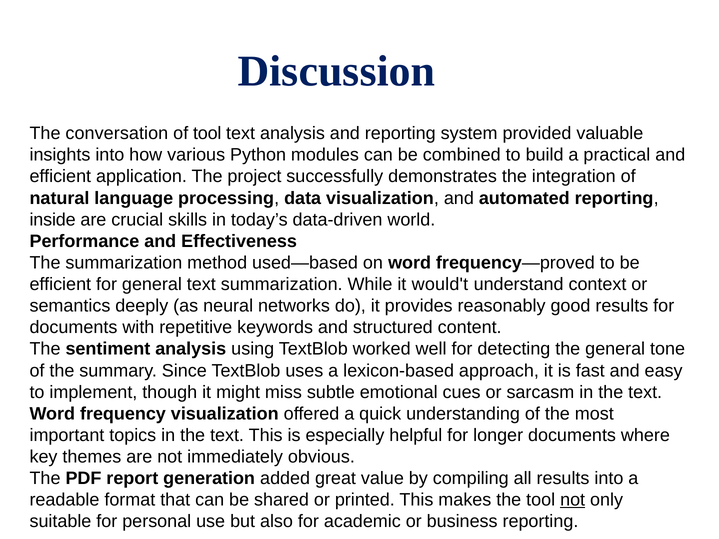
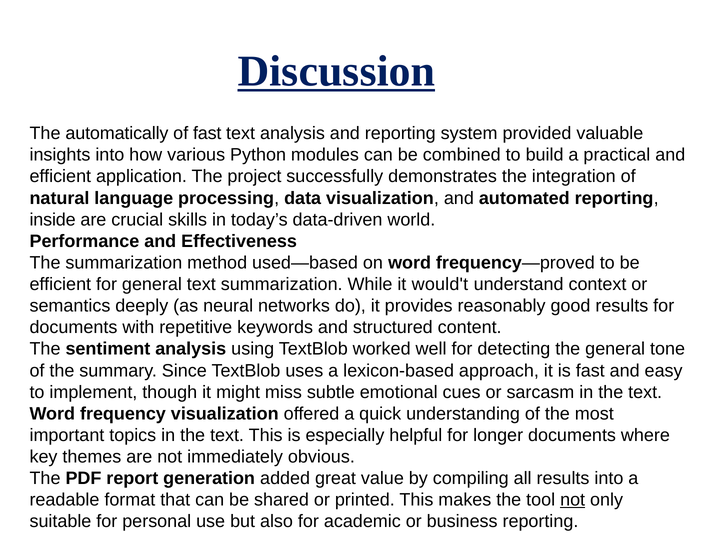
Discussion underline: none -> present
conversation: conversation -> automatically
of tool: tool -> fast
